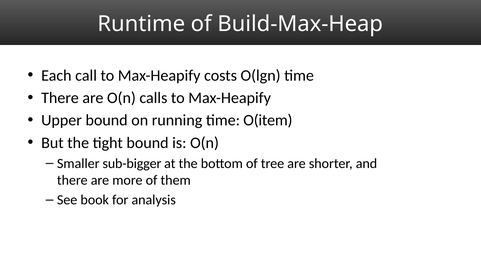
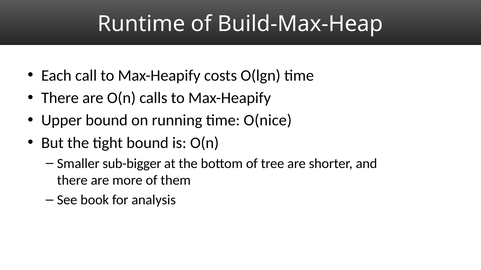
O(item: O(item -> O(nice
